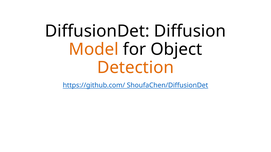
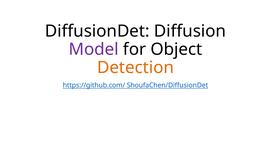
Model colour: orange -> purple
